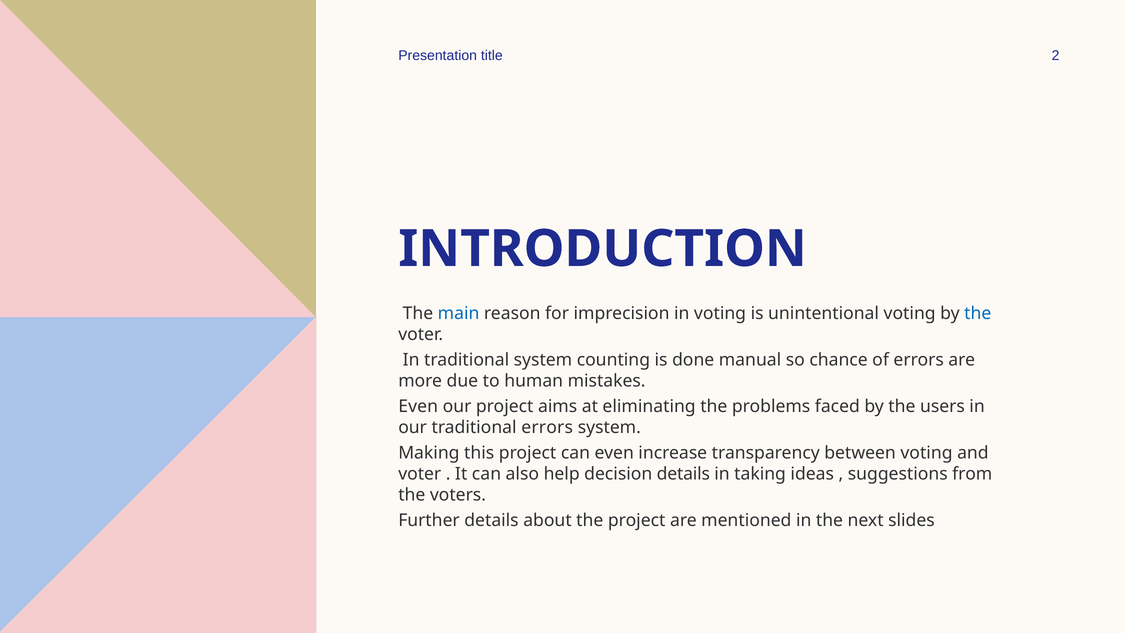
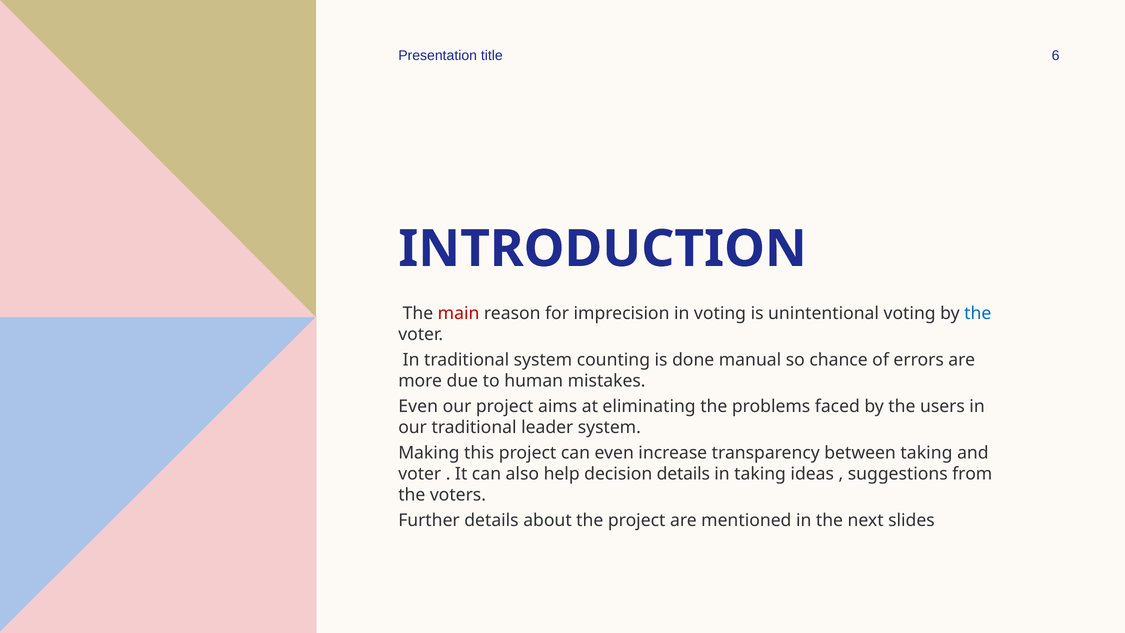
2: 2 -> 6
main colour: blue -> red
traditional errors: errors -> leader
between voting: voting -> taking
